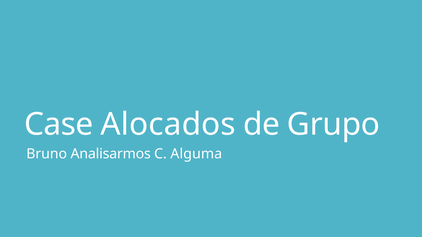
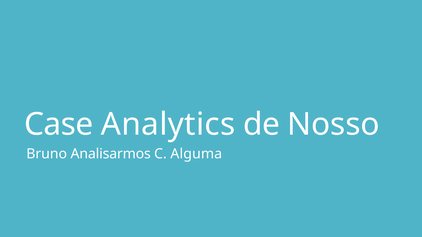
Alocados: Alocados -> Analytics
Grupo: Grupo -> Nosso
